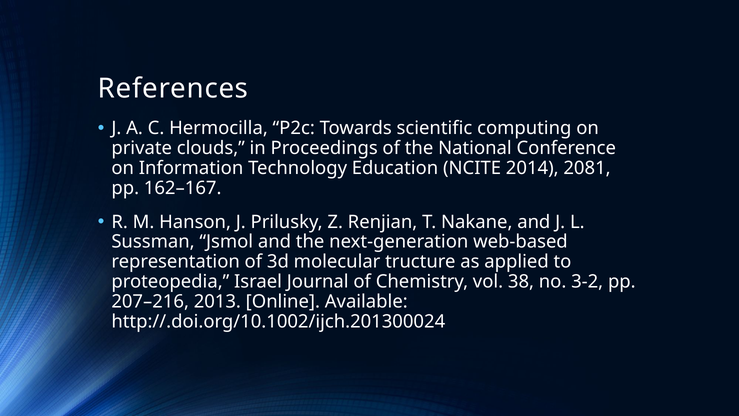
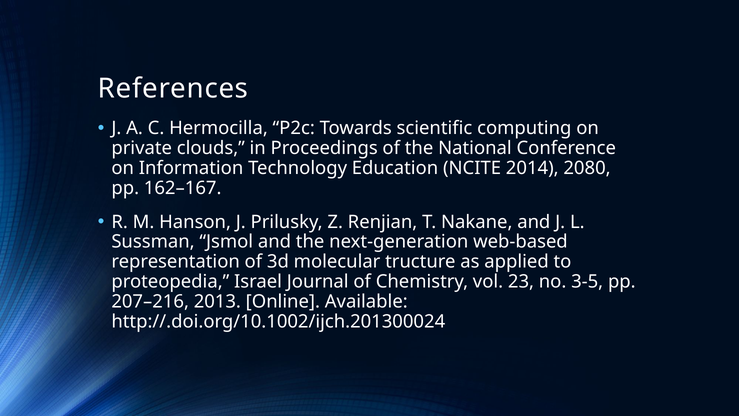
2081: 2081 -> 2080
38: 38 -> 23
3-2: 3-2 -> 3-5
